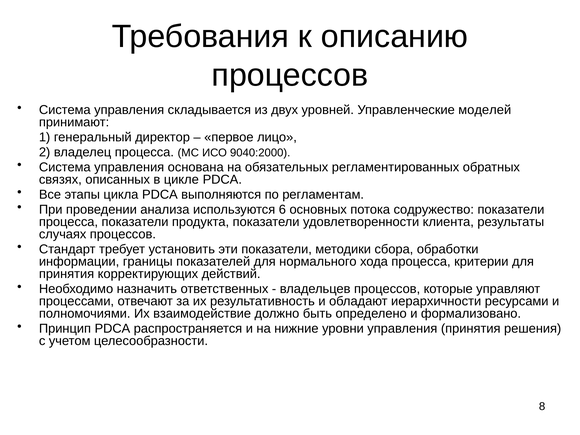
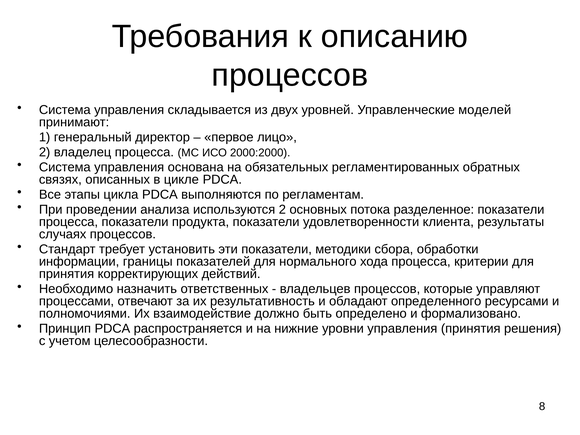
9040:2000: 9040:2000 -> 2000:2000
используются 6: 6 -> 2
содружество: содружество -> разделенное
иерархичности: иерархичности -> определенного
